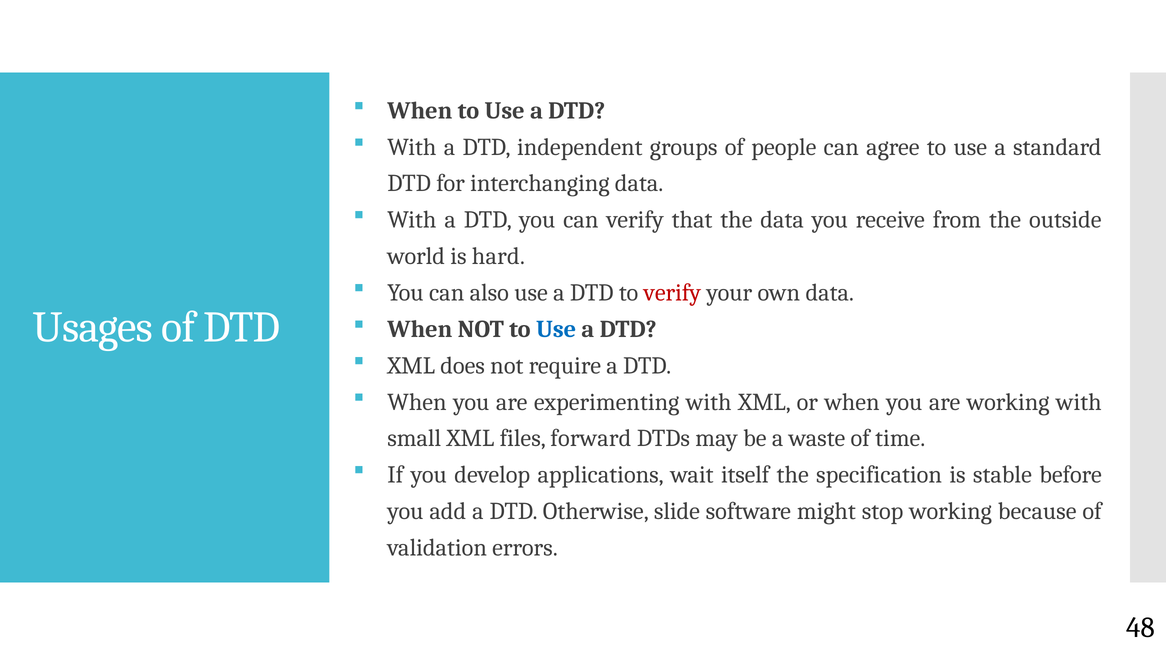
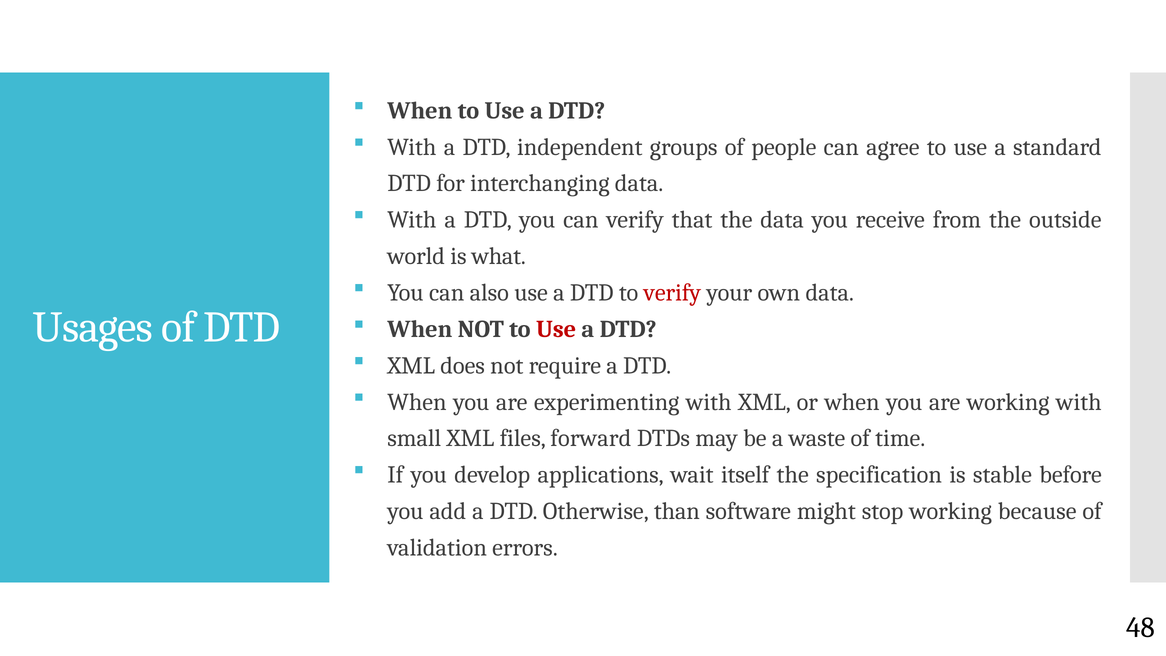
hard: hard -> what
Use at (556, 329) colour: blue -> red
slide: slide -> than
